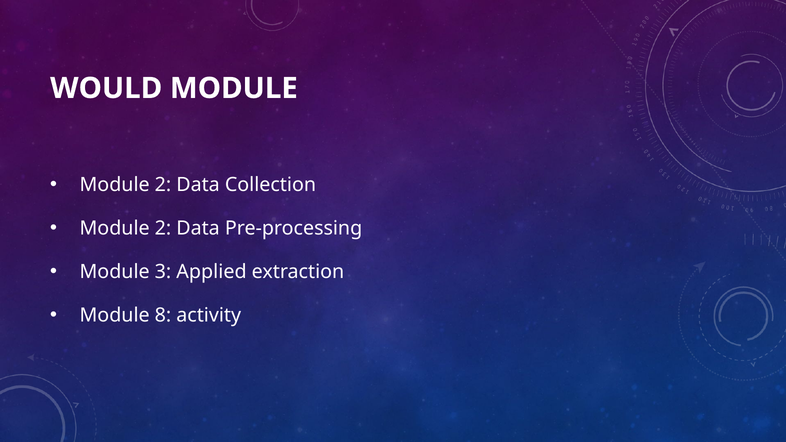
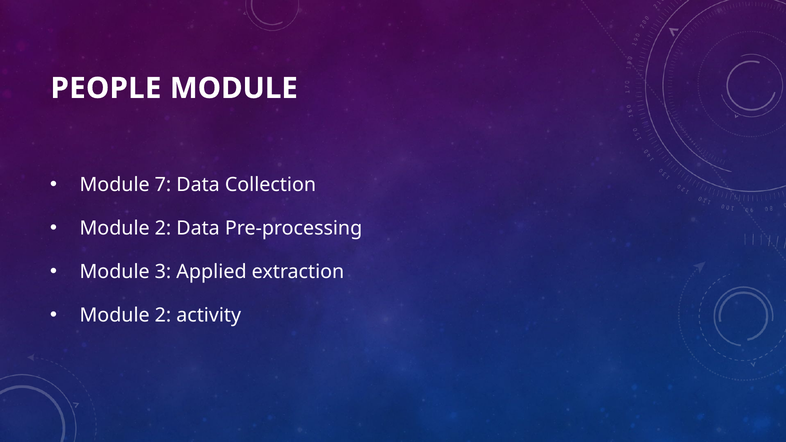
WOULD: WOULD -> PEOPLE
2 at (163, 185): 2 -> 7
8 at (163, 315): 8 -> 2
